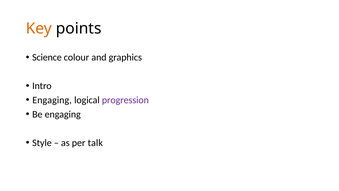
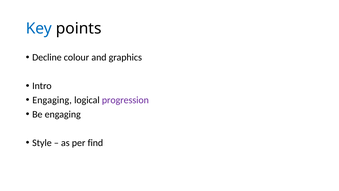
Key colour: orange -> blue
Science: Science -> Decline
talk: talk -> find
